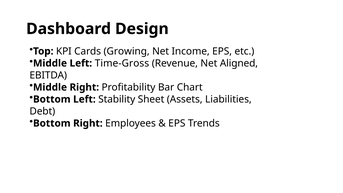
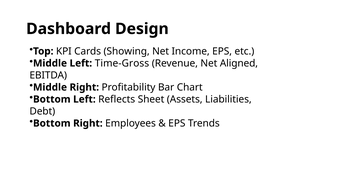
Growing: Growing -> Showing
Stability: Stability -> Reflects
